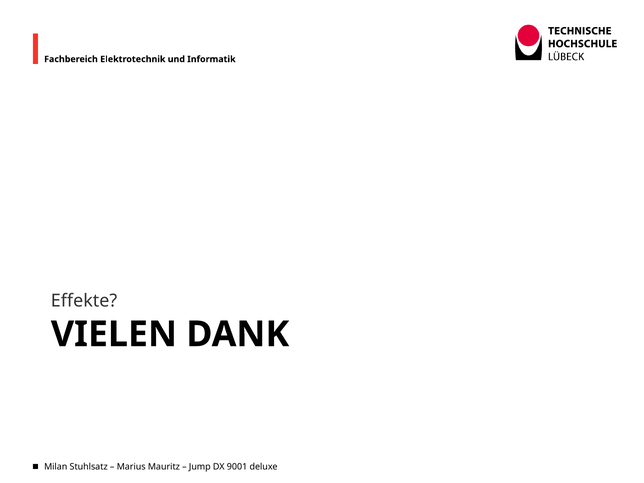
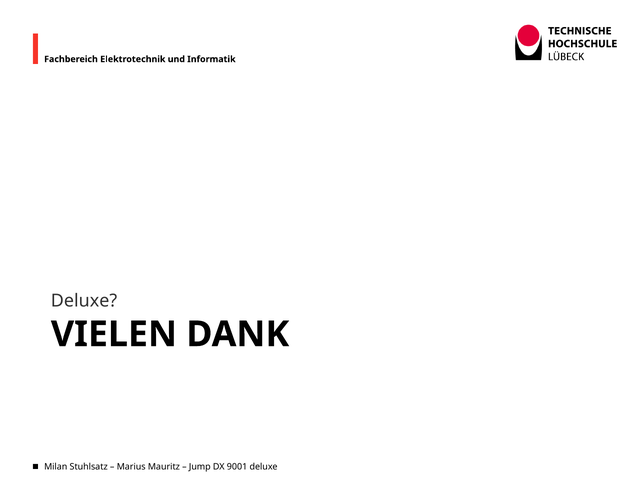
Effekte at (84, 301): Effekte -> Deluxe
